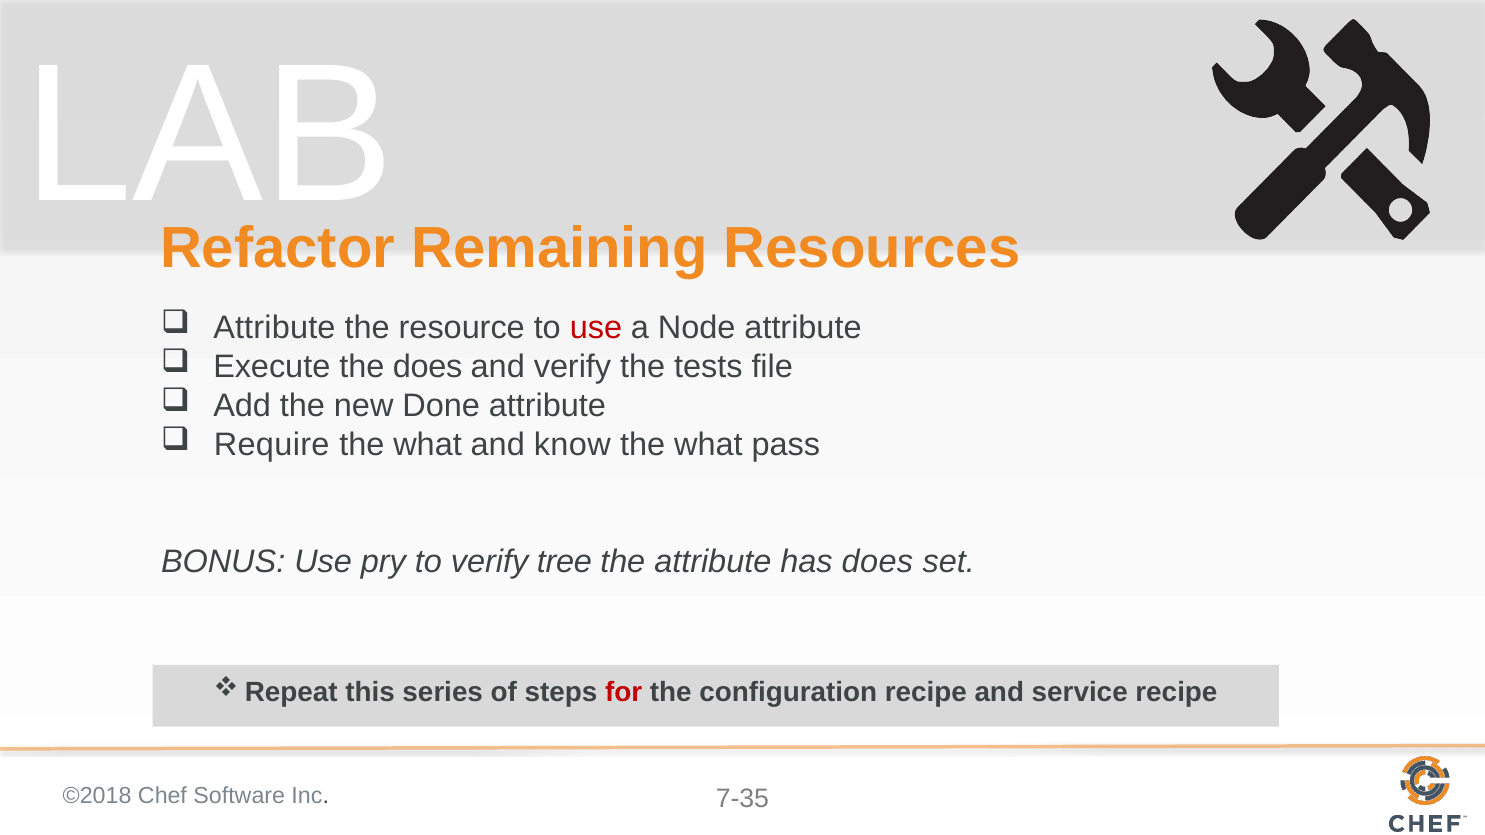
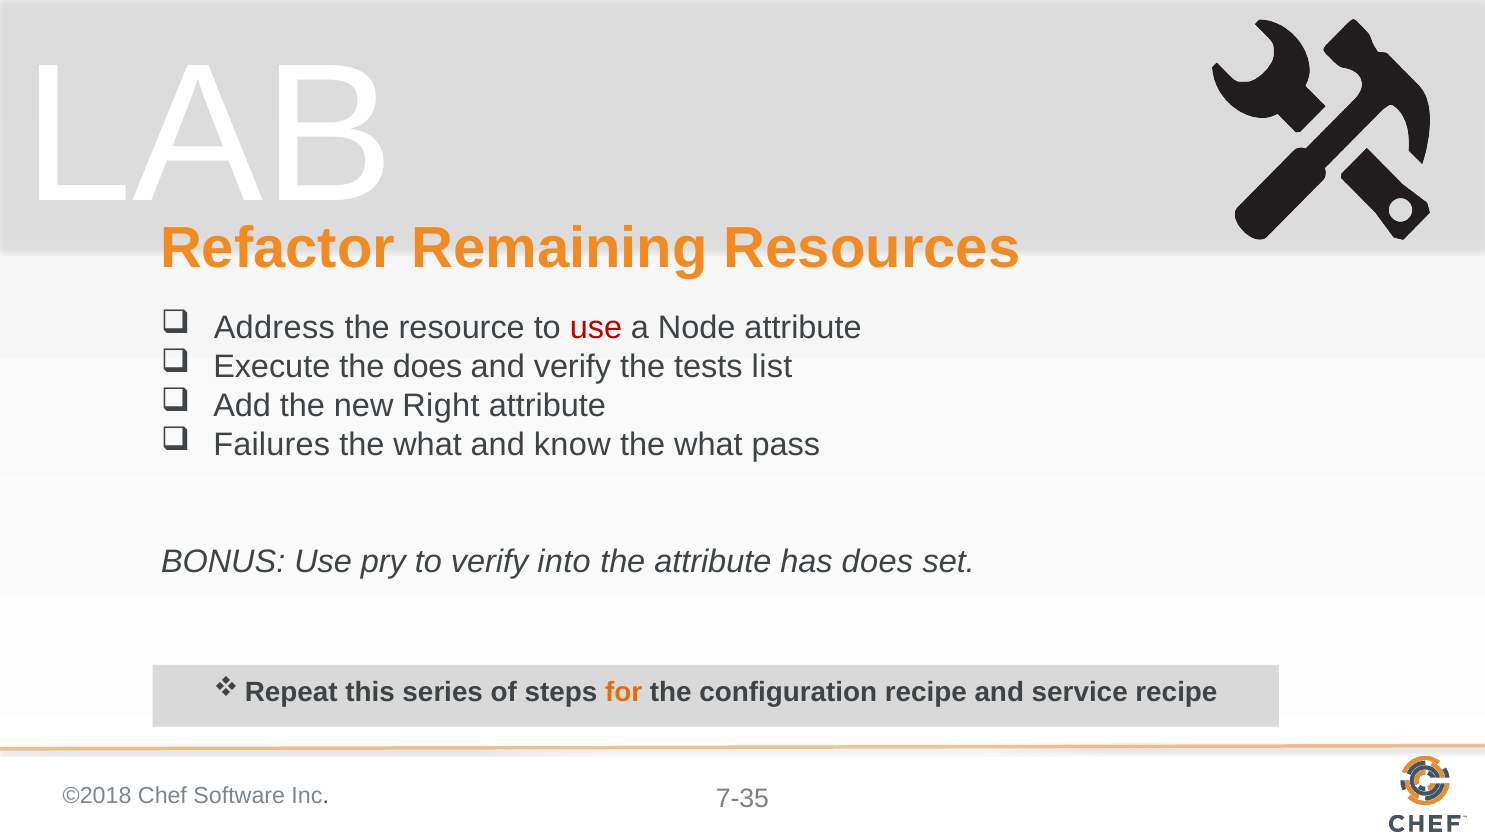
Attribute at (274, 328): Attribute -> Address
file: file -> list
Done: Done -> Right
Require: Require -> Failures
tree: tree -> into
for colour: red -> orange
